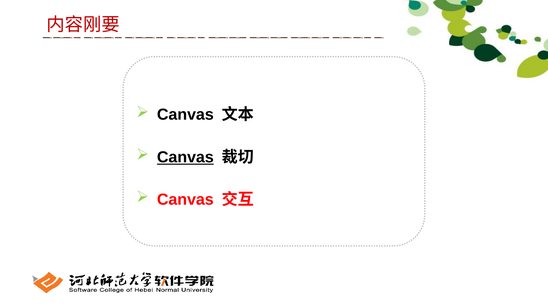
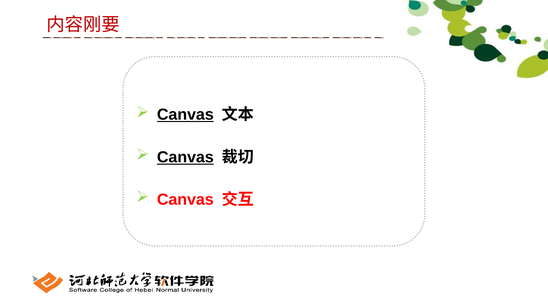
Canvas at (185, 115) underline: none -> present
